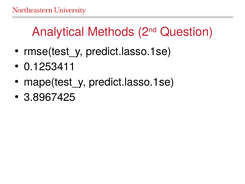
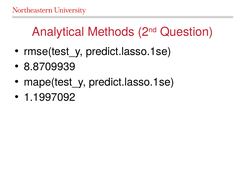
0.1253411: 0.1253411 -> 8.8709939
3.8967425: 3.8967425 -> 1.1997092
